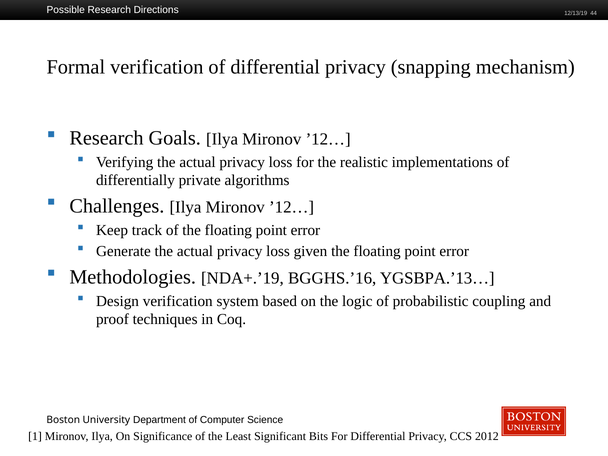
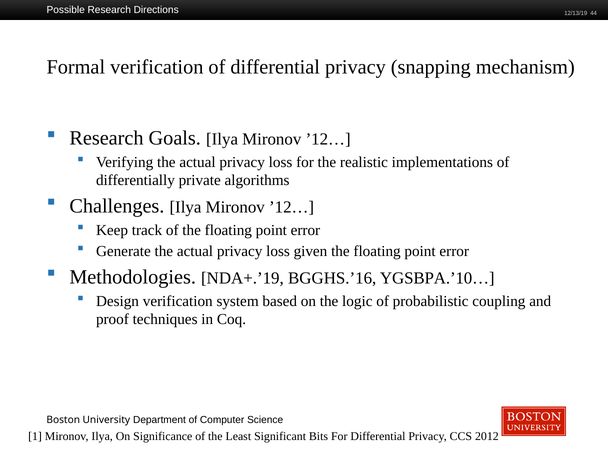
YGSBPA.’13…: YGSBPA.’13… -> YGSBPA.’10…
